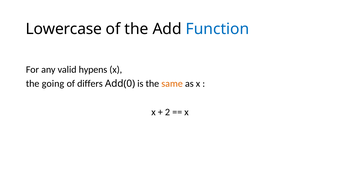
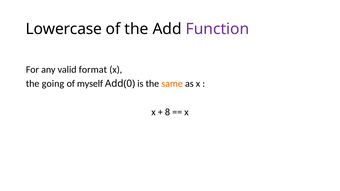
Function colour: blue -> purple
hypens: hypens -> format
differs: differs -> myself
2: 2 -> 8
